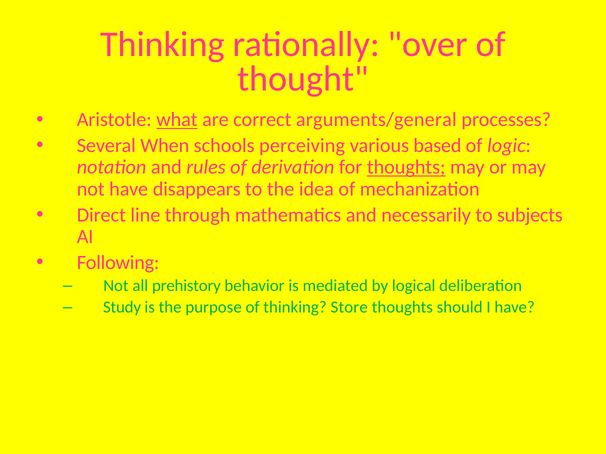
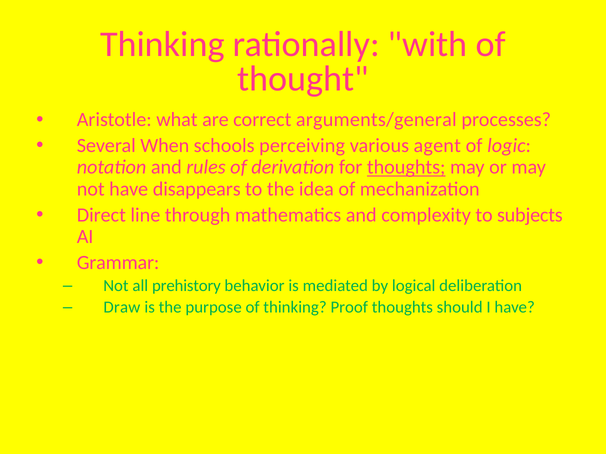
over: over -> with
what underline: present -> none
based: based -> agent
necessarily: necessarily -> complexity
Following: Following -> Grammar
Study: Study -> Draw
Store: Store -> Proof
